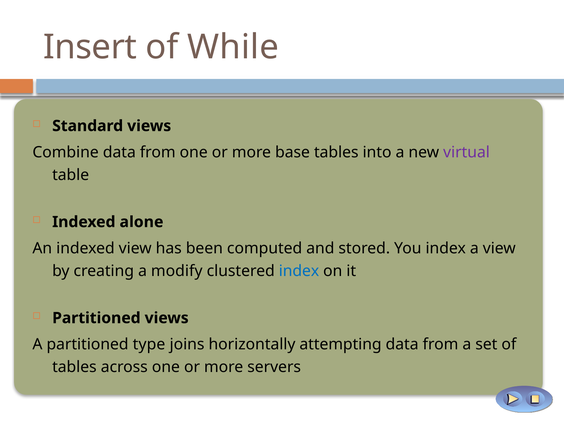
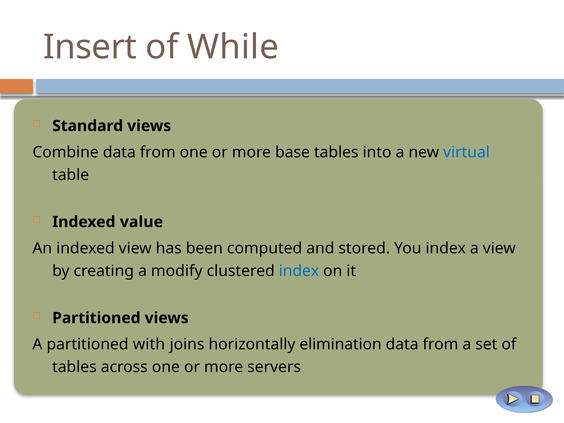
virtual colour: purple -> blue
alone: alone -> value
type: type -> with
attempting: attempting -> elimination
